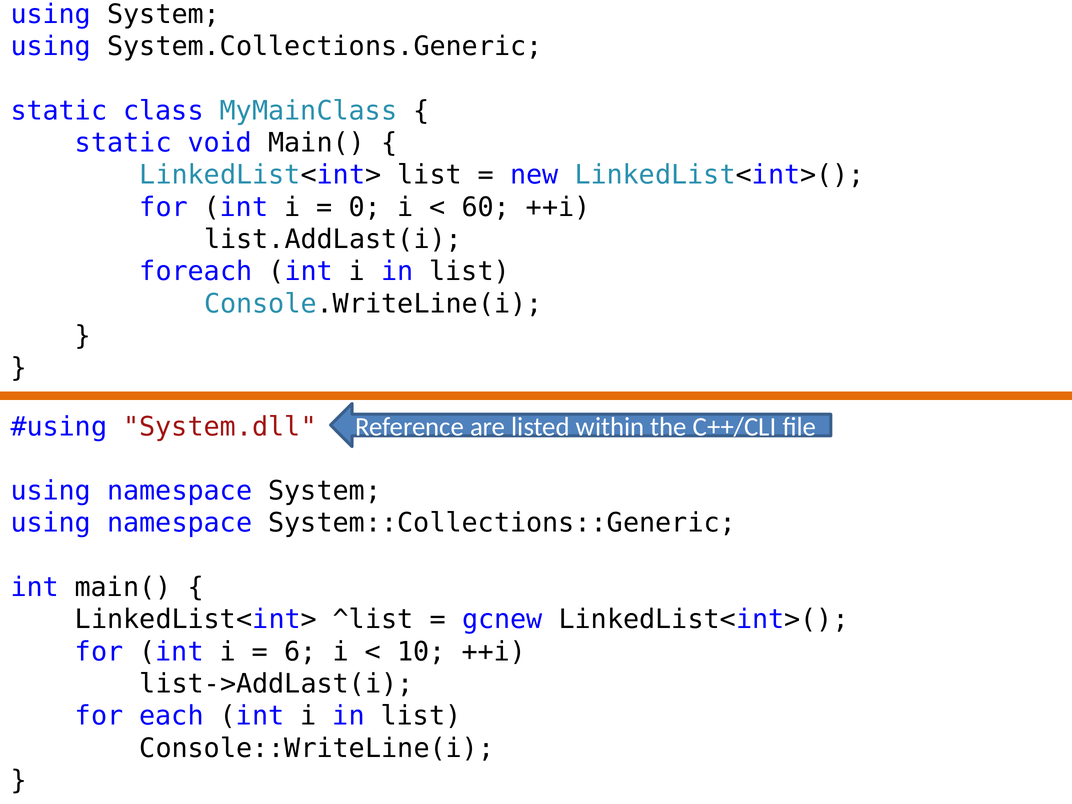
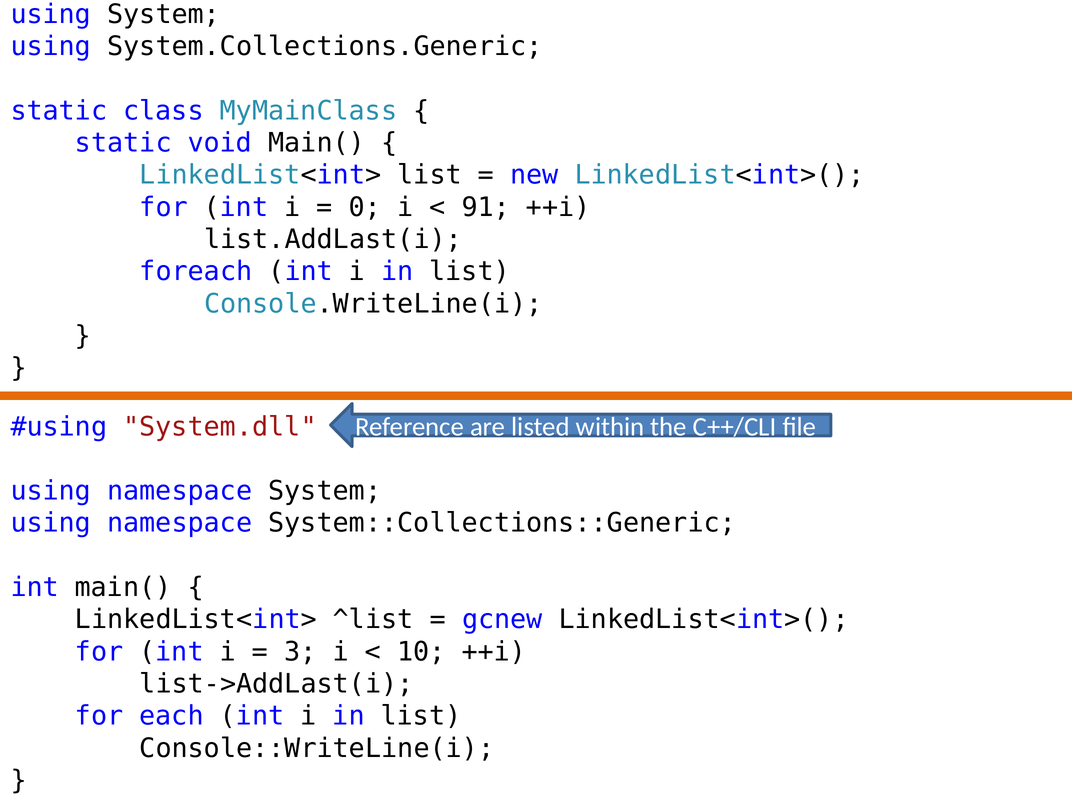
60: 60 -> 91
6: 6 -> 3
